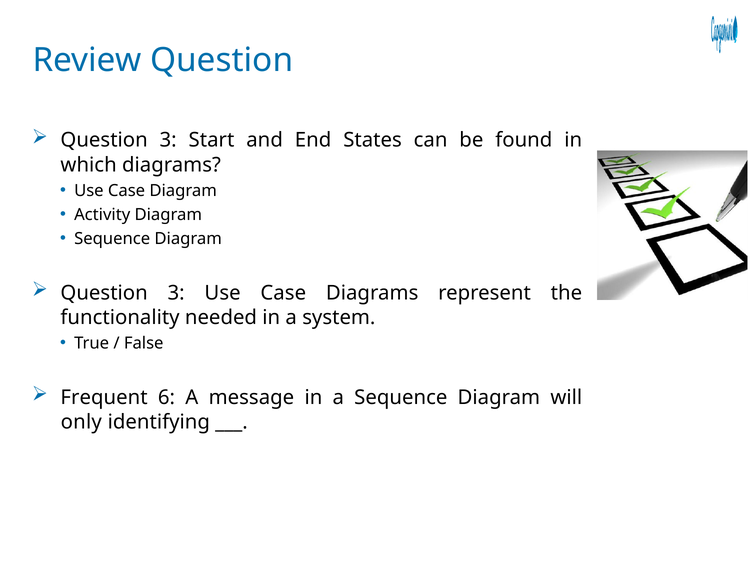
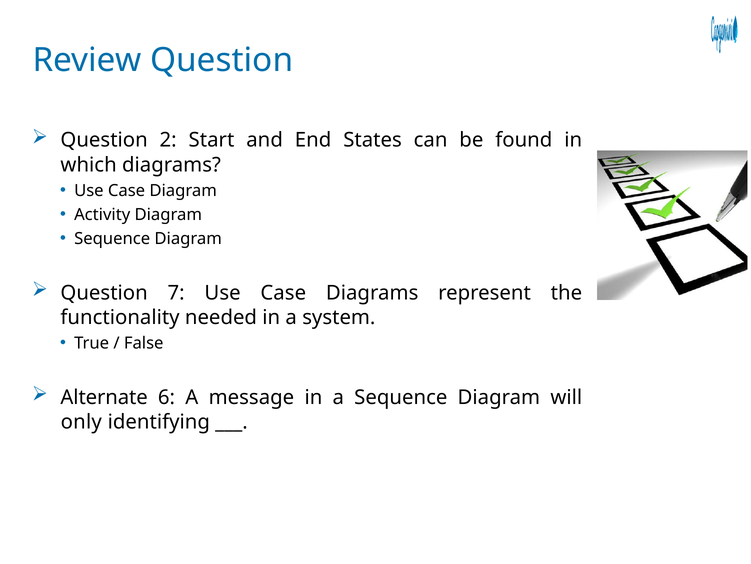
3 at (168, 140): 3 -> 2
3 at (176, 292): 3 -> 7
Frequent: Frequent -> Alternate
